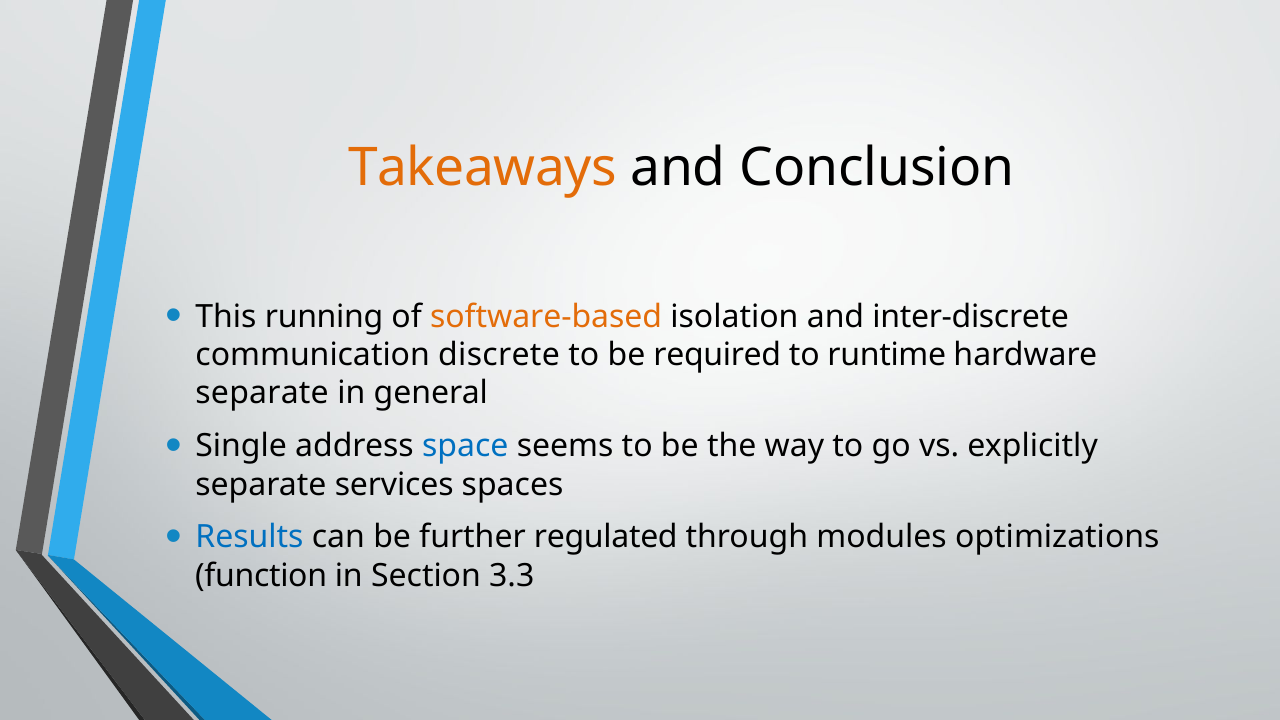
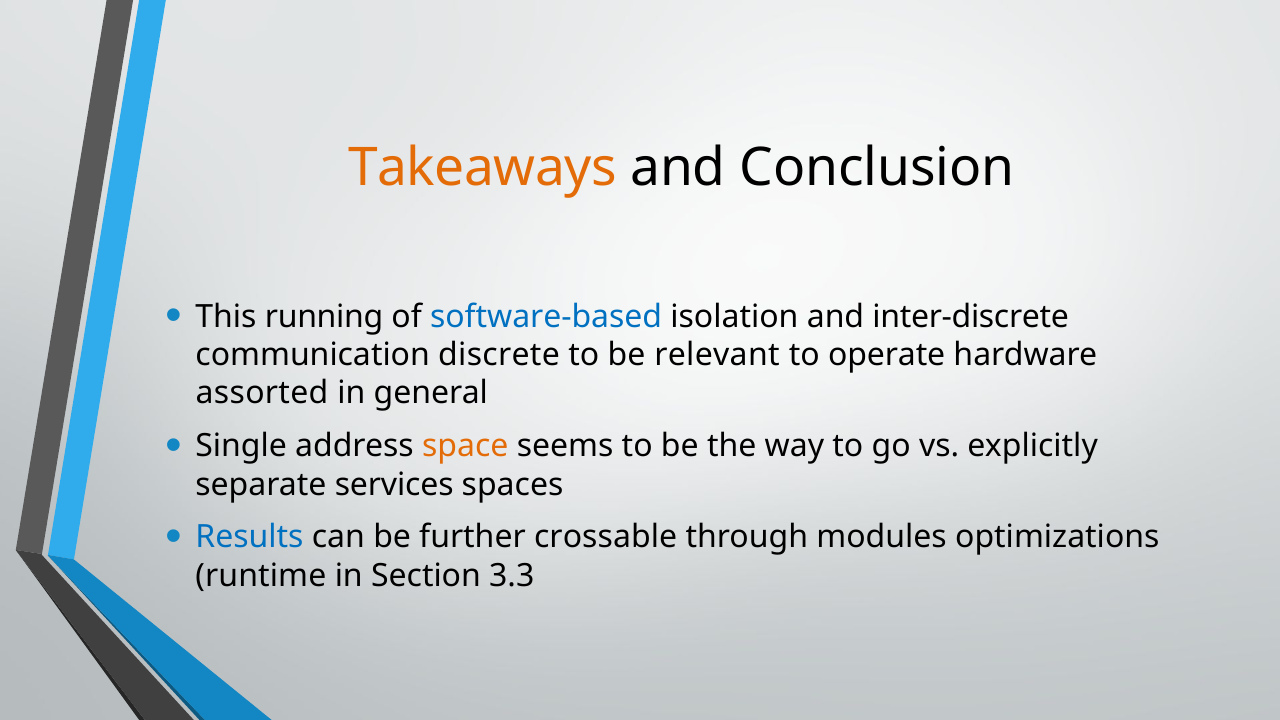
software-based colour: orange -> blue
required: required -> relevant
runtime: runtime -> operate
separate at (262, 393): separate -> assorted
space colour: blue -> orange
regulated: regulated -> crossable
function: function -> runtime
